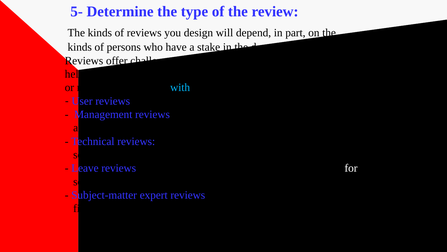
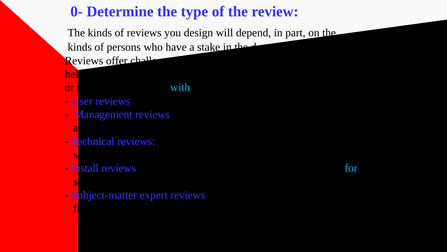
5-: 5- -> 0-
Leave: Leave -> Install
for colour: white -> light blue
